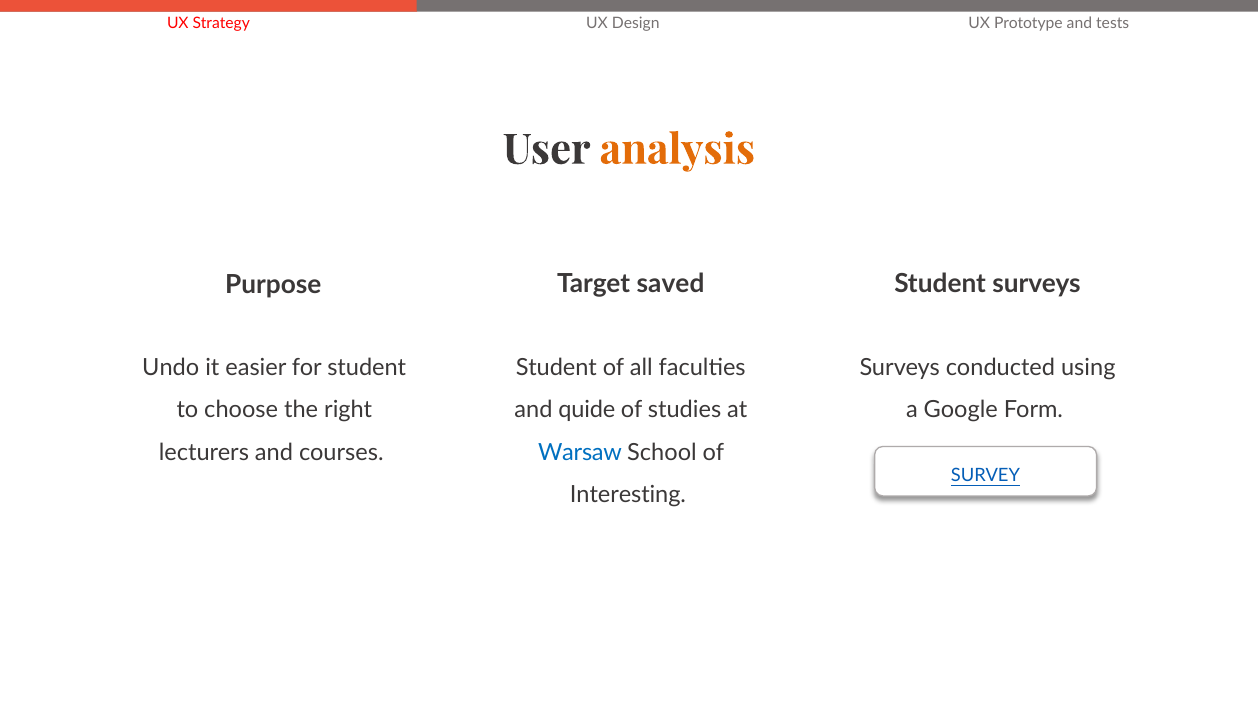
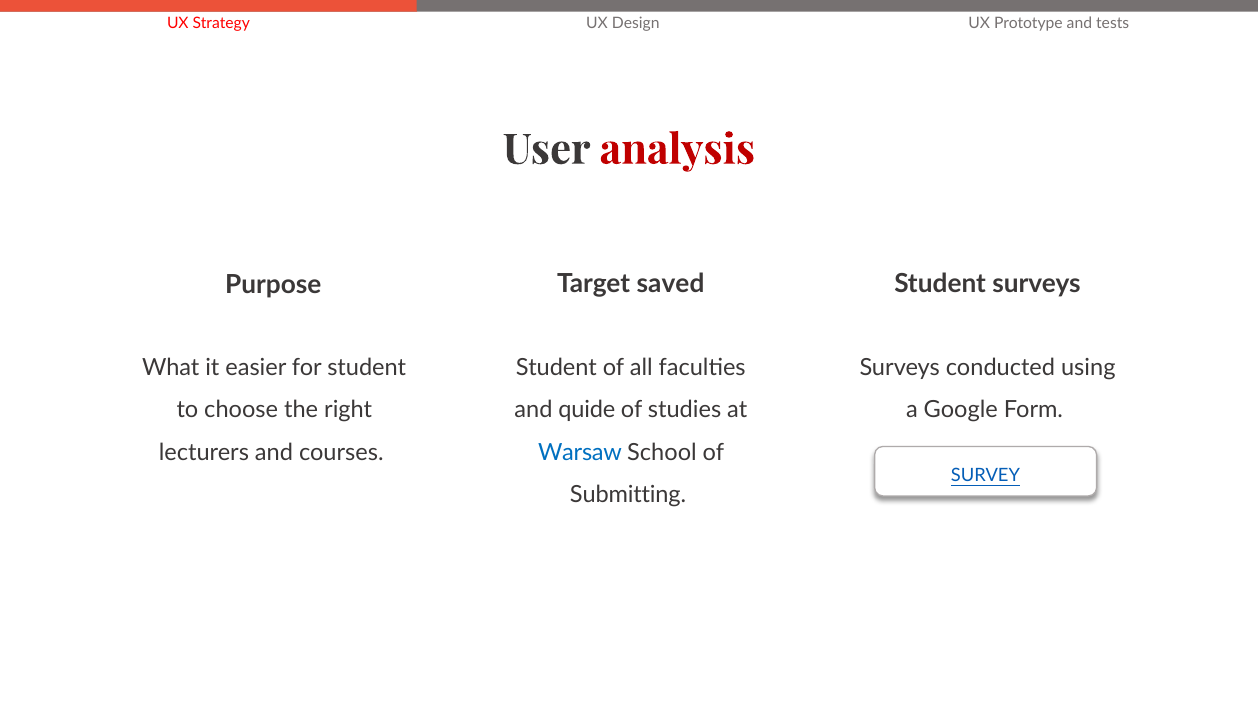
analysis colour: orange -> red
Undo: Undo -> What
Interesting: Interesting -> Submitting
